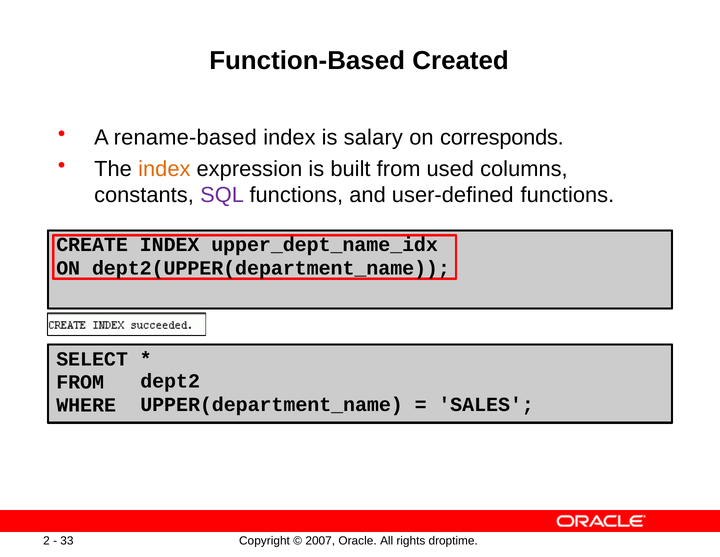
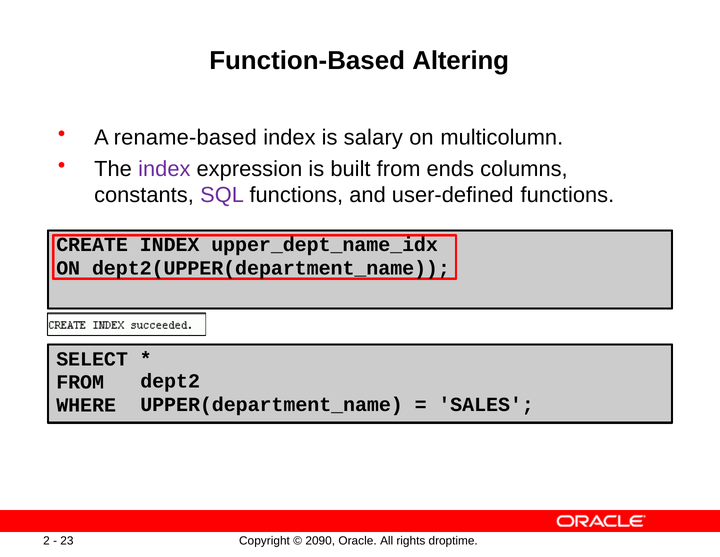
Created: Created -> Altering
corresponds: corresponds -> multicolumn
index at (164, 169) colour: orange -> purple
used: used -> ends
33: 33 -> 23
2007: 2007 -> 2090
